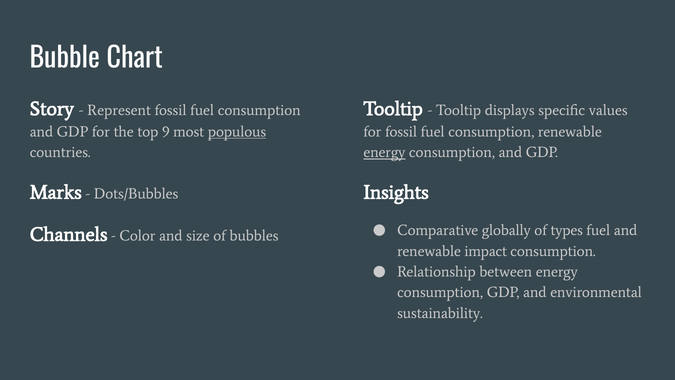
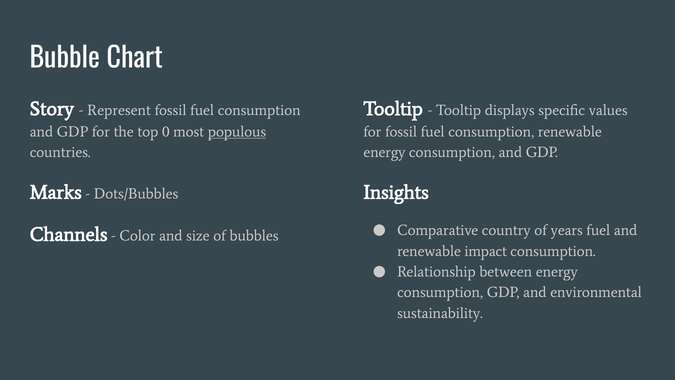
9: 9 -> 0
energy at (384, 152) underline: present -> none
globally: globally -> country
types: types -> years
